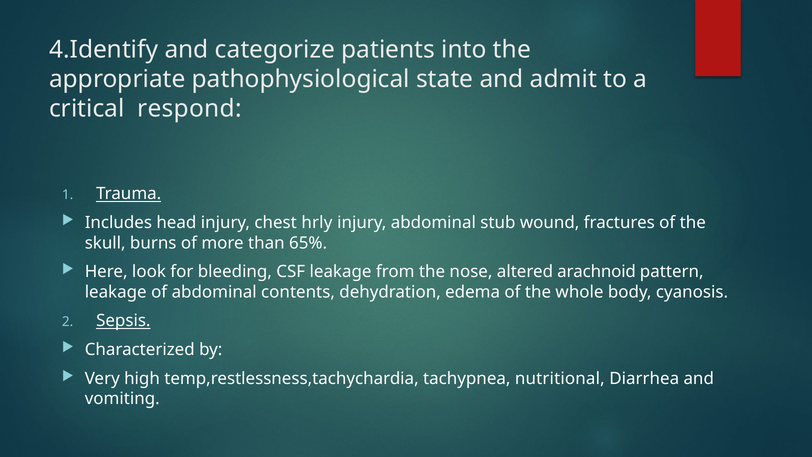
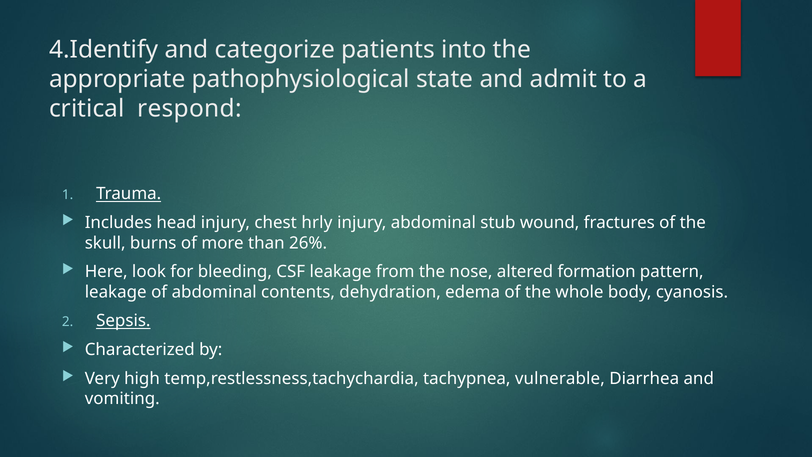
65%: 65% -> 26%
arachnoid: arachnoid -> formation
nutritional: nutritional -> vulnerable
